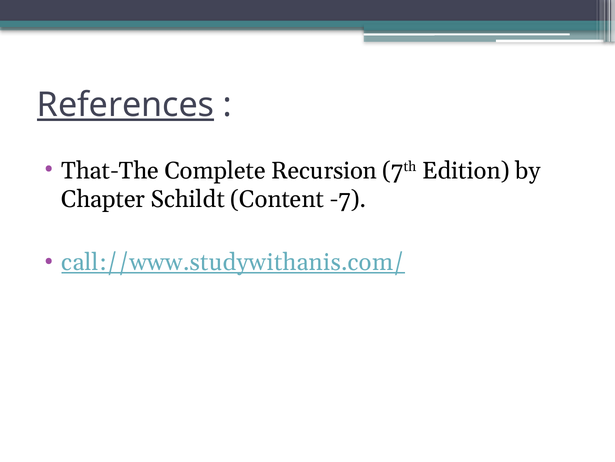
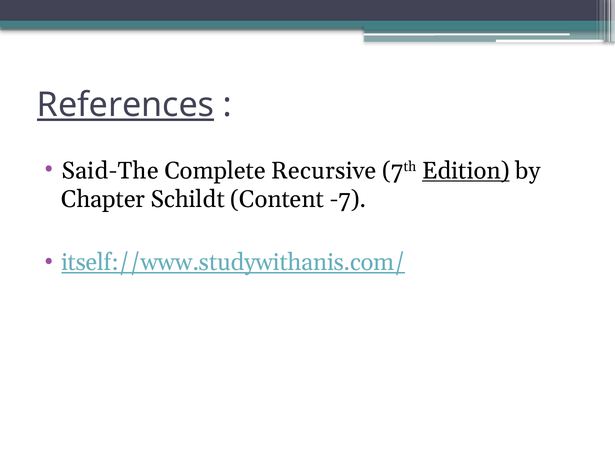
That-The: That-The -> Said-The
Recursion: Recursion -> Recursive
Edition underline: none -> present
call://www.studywithanis.com/: call://www.studywithanis.com/ -> itself://www.studywithanis.com/
